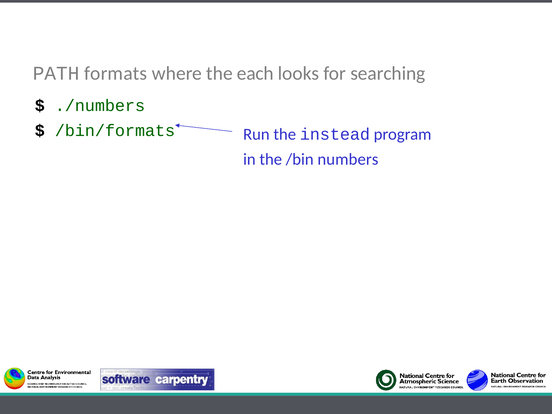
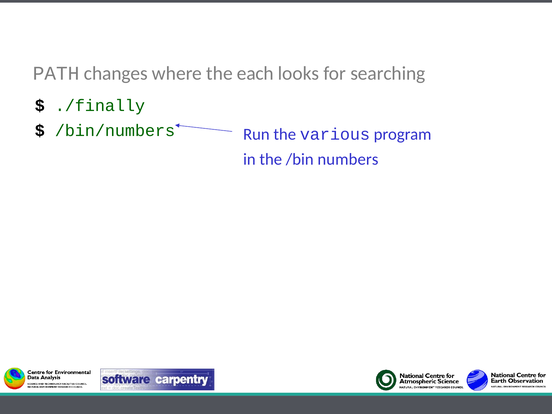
formats: formats -> changes
./numbers: ./numbers -> ./finally
/bin/formats: /bin/formats -> /bin/numbers
instead: instead -> various
